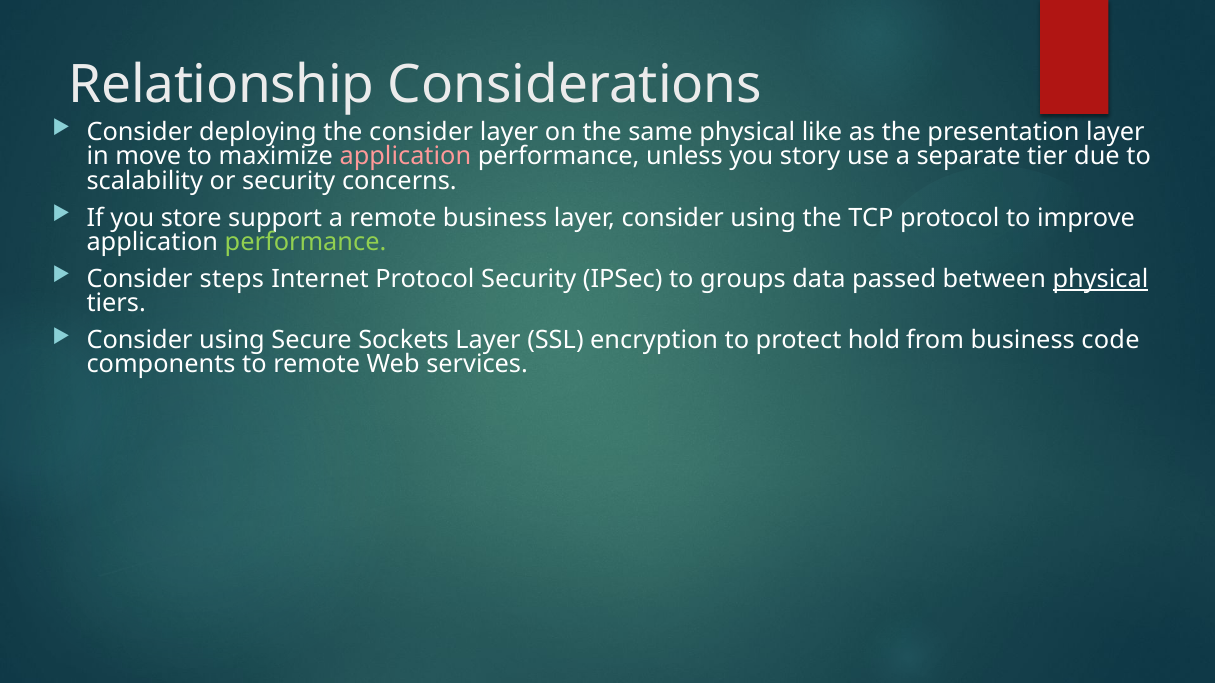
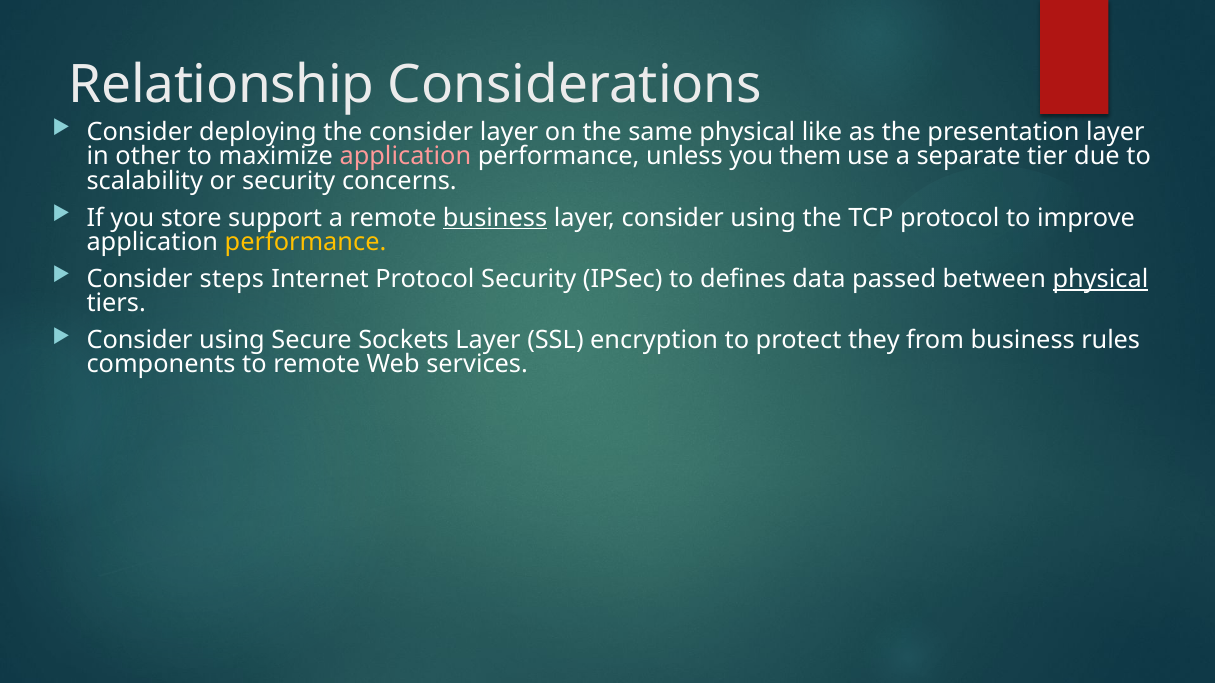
move: move -> other
story: story -> them
business at (495, 218) underline: none -> present
performance at (306, 242) colour: light green -> yellow
groups: groups -> defines
hold: hold -> they
code: code -> rules
